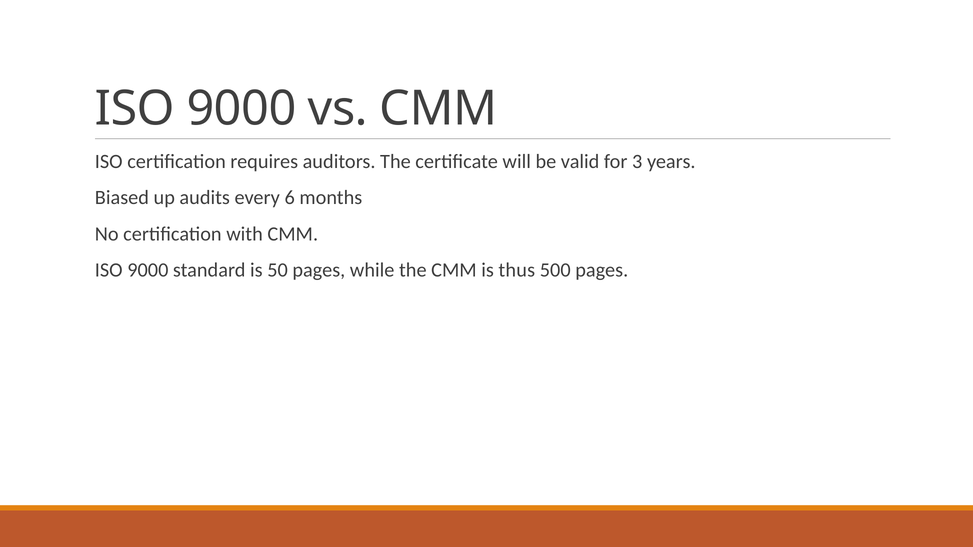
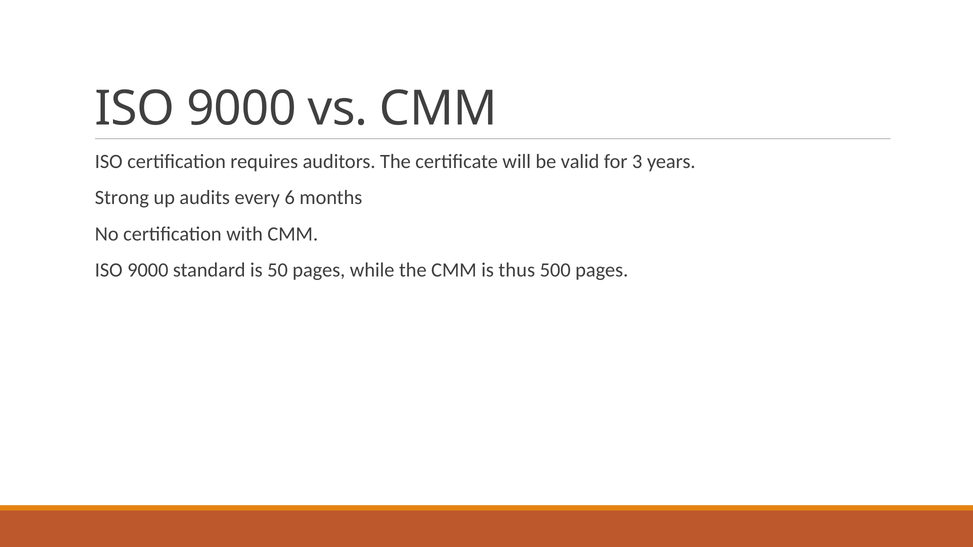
Biased: Biased -> Strong
